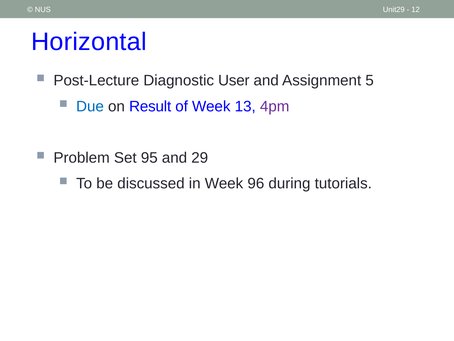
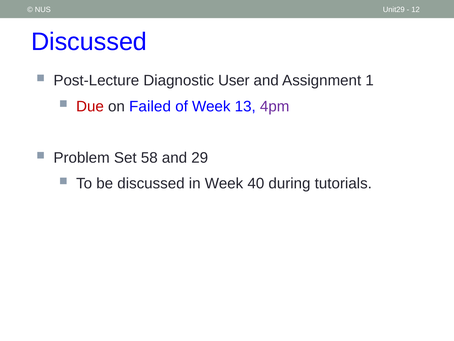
Horizontal at (89, 42): Horizontal -> Discussed
5: 5 -> 1
Due colour: blue -> red
Result: Result -> Failed
95: 95 -> 58
96: 96 -> 40
